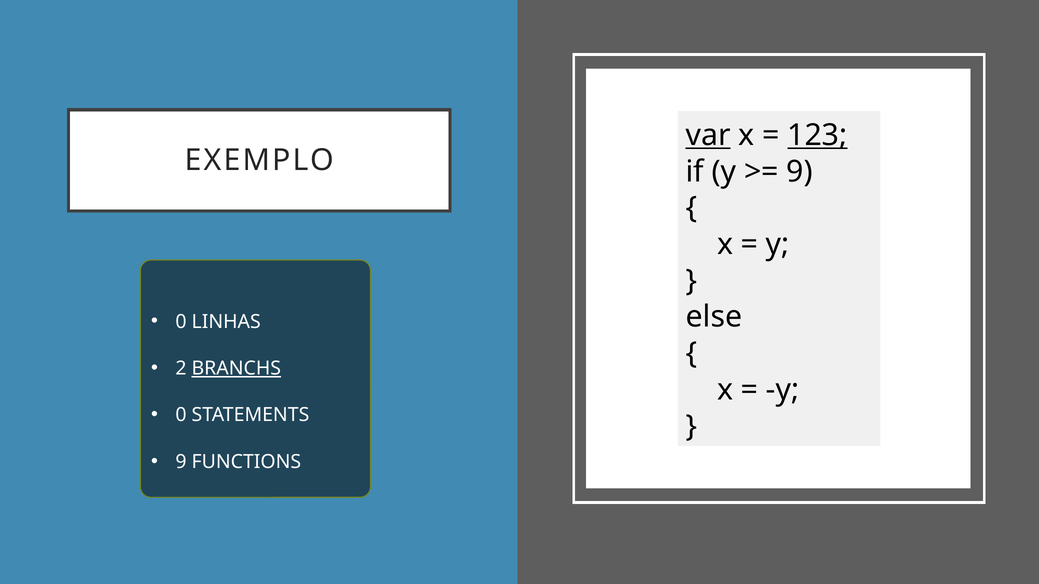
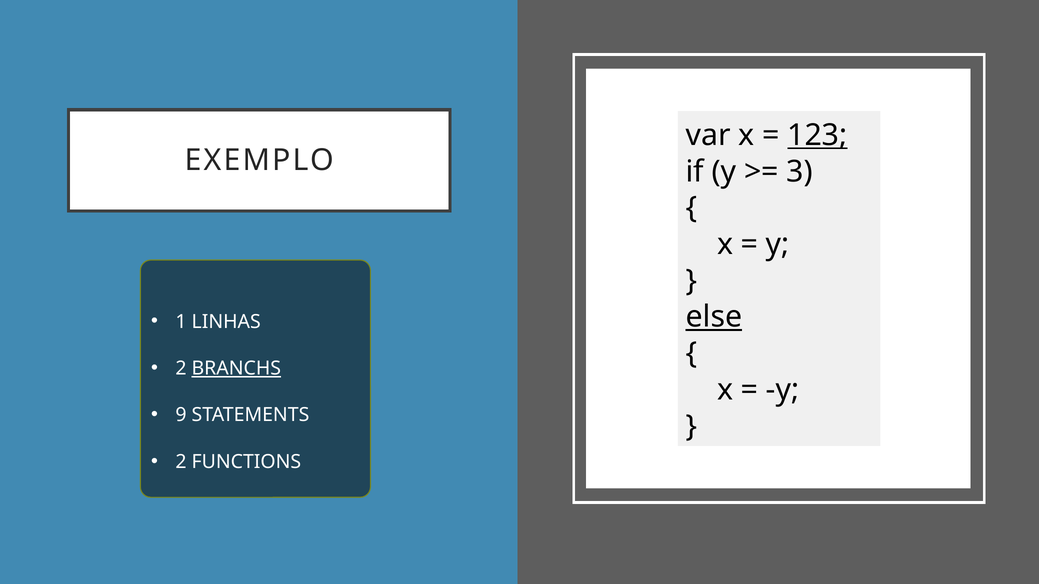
var underline: present -> none
9 at (800, 172): 9 -> 3
else underline: none -> present
0 at (181, 322): 0 -> 1
0 at (181, 415): 0 -> 9
9 at (181, 462): 9 -> 2
